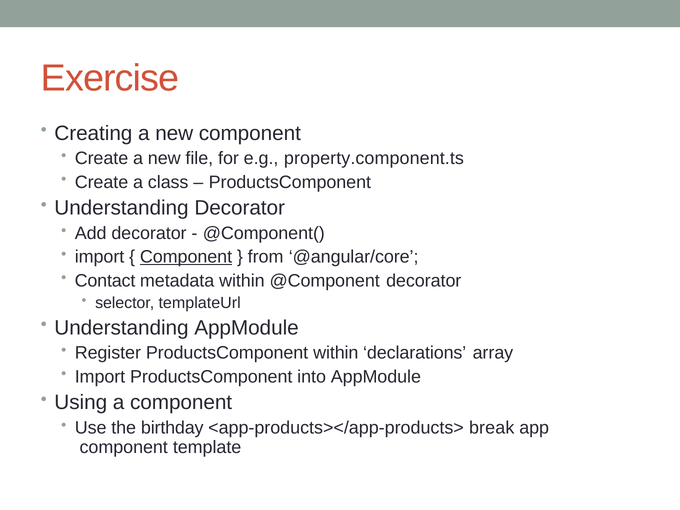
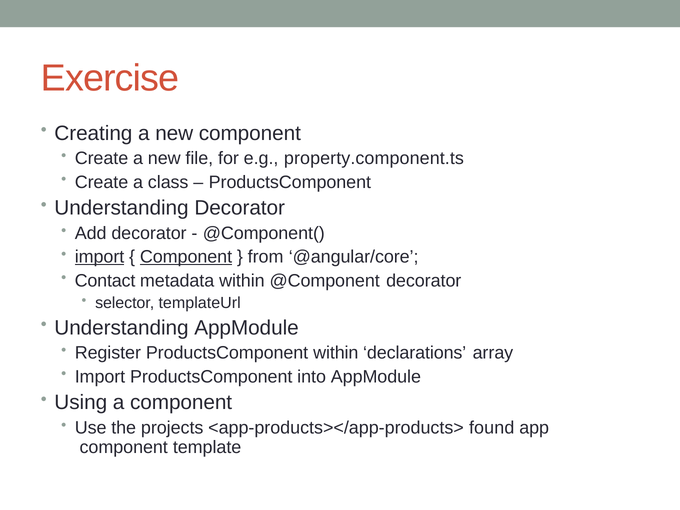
import at (100, 257) underline: none -> present
birthday: birthday -> projects
break: break -> found
